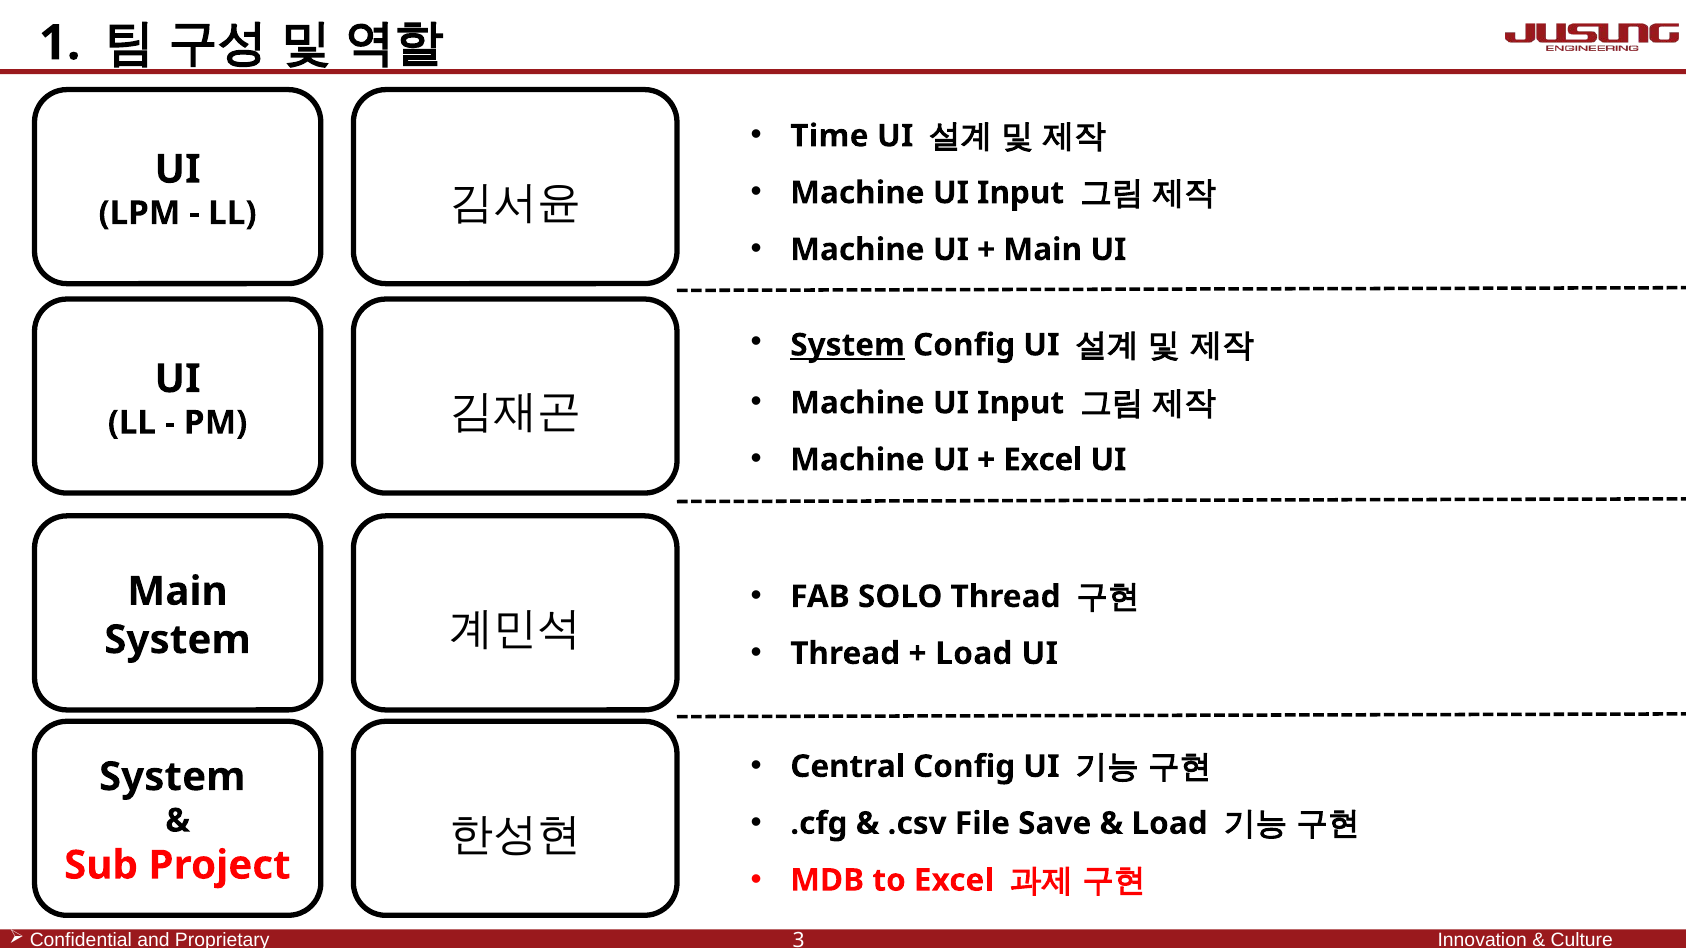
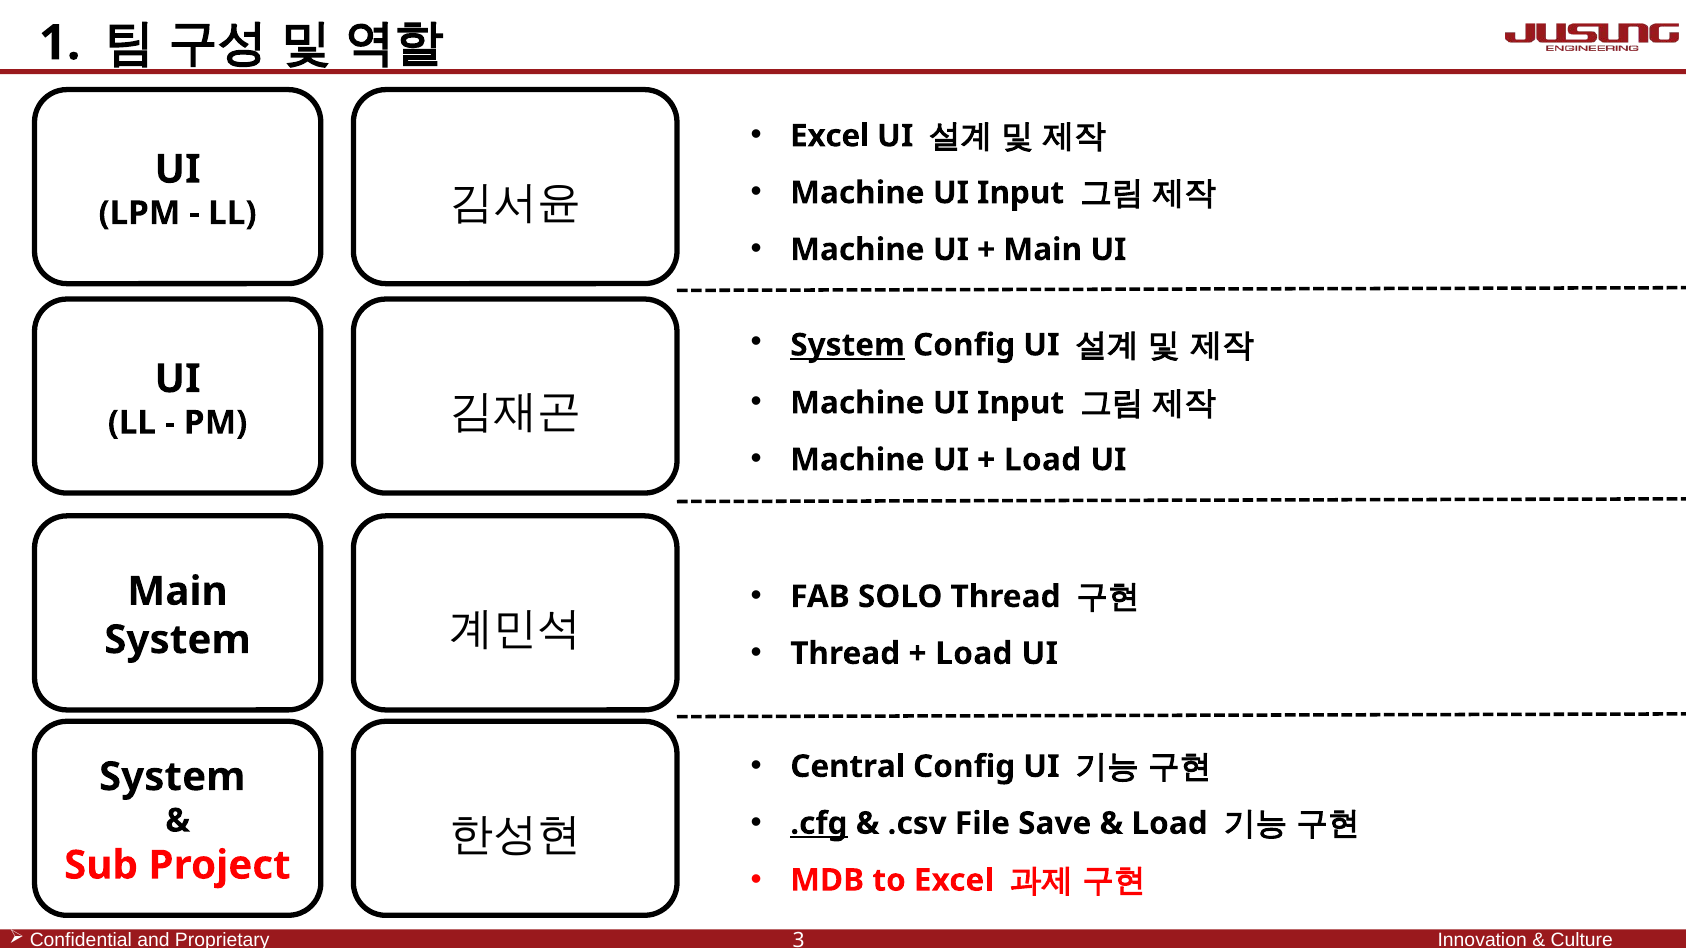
Time at (829, 136): Time -> Excel
Excel at (1043, 460): Excel -> Load
.cfg underline: none -> present
